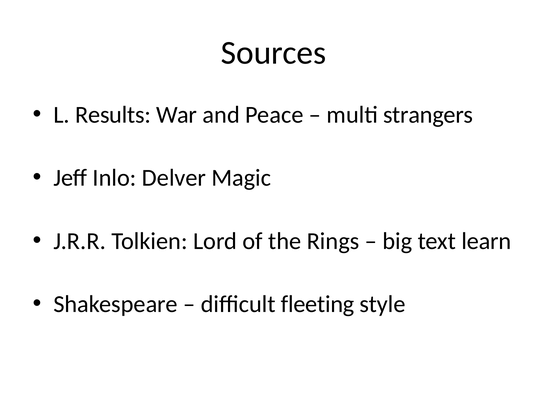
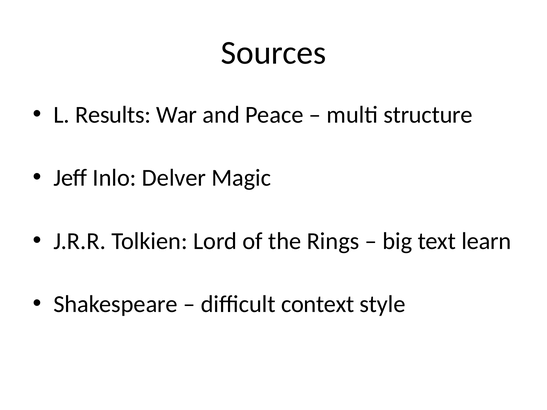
strangers: strangers -> structure
fleeting: fleeting -> context
